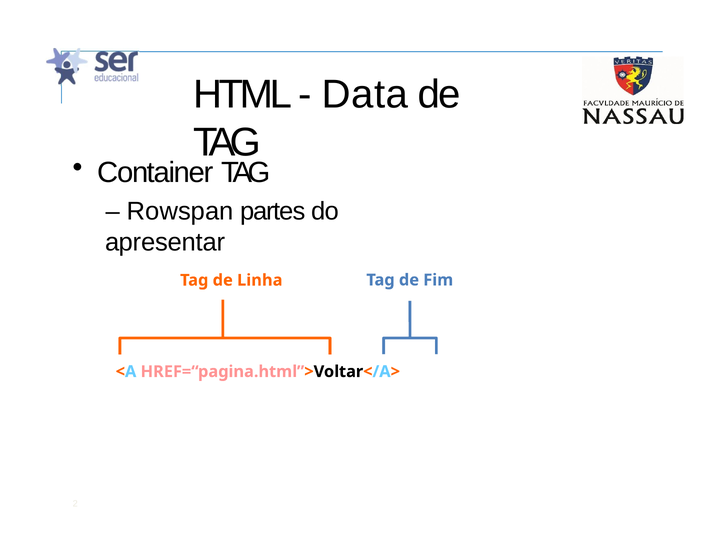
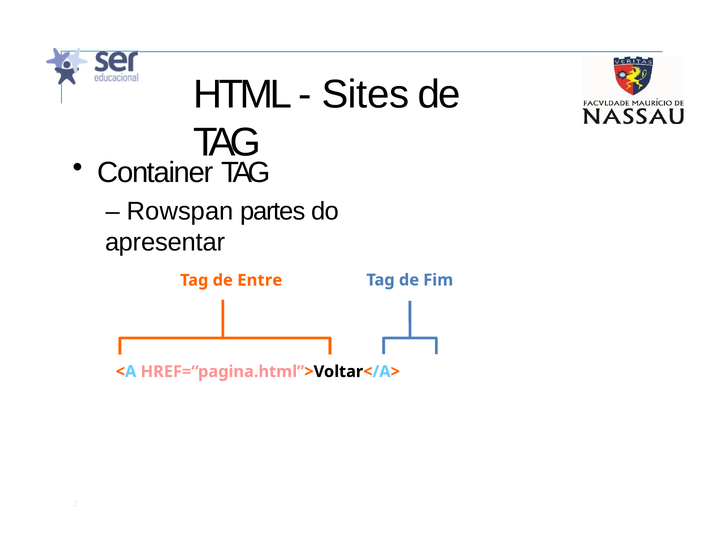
Data: Data -> Sites
Linha: Linha -> Entre
